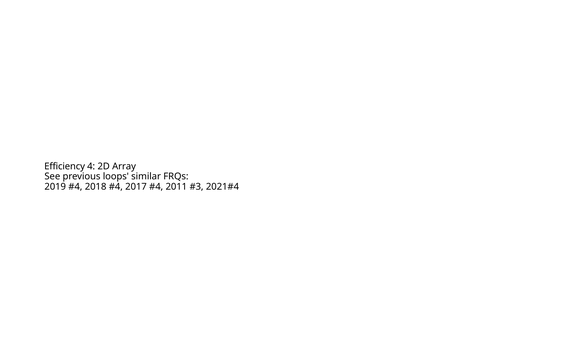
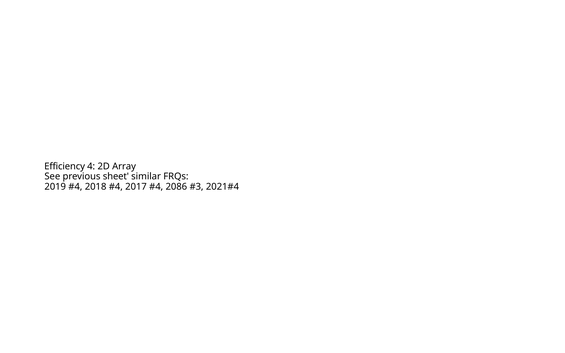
loops: loops -> sheet
2011: 2011 -> 2086
